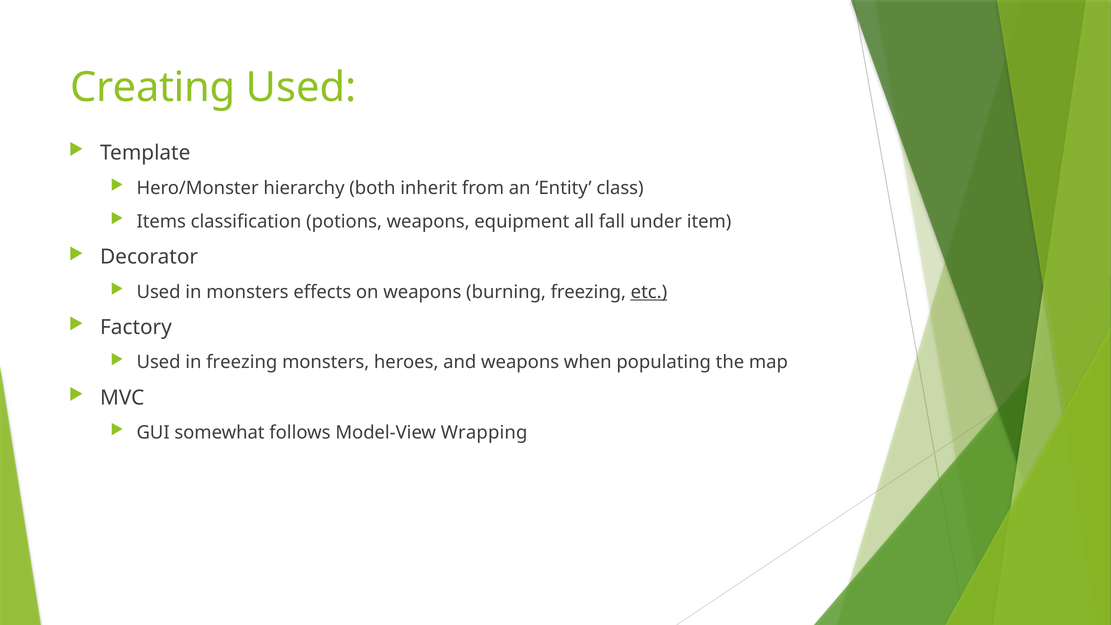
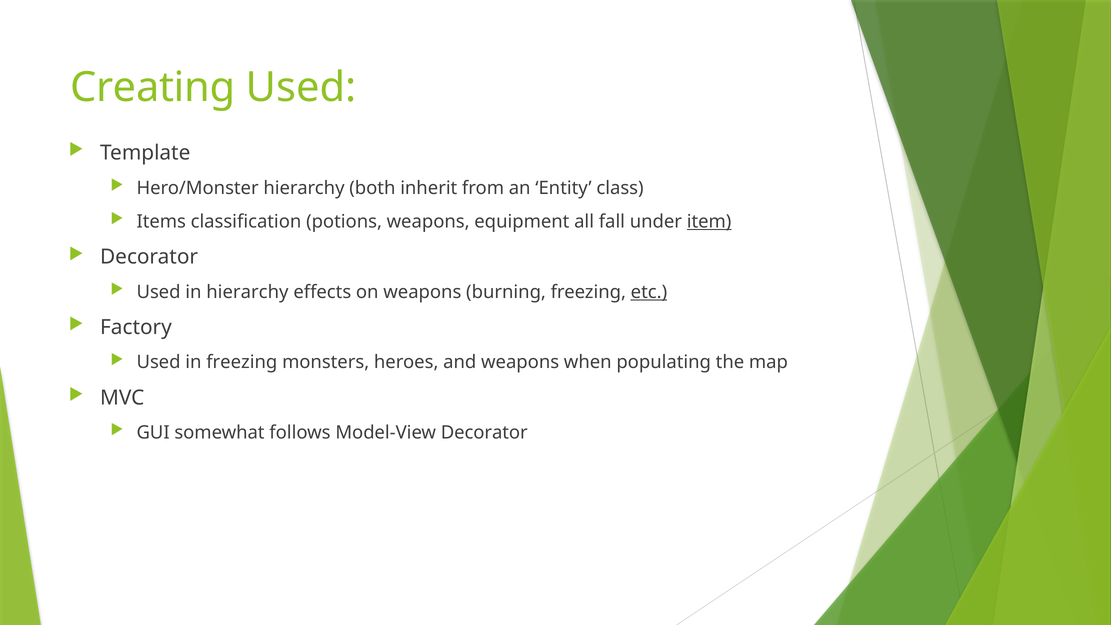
item underline: none -> present
in monsters: monsters -> hierarchy
Model-View Wrapping: Wrapping -> Decorator
